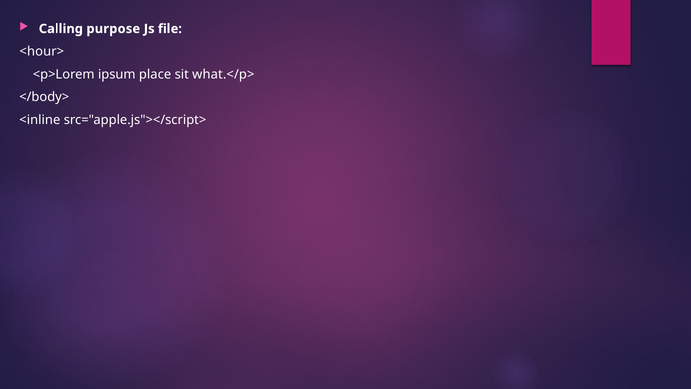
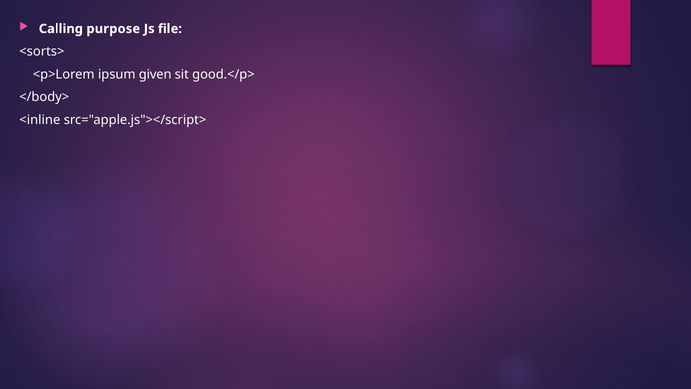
<hour>: <hour> -> <sorts>
place: place -> given
what.</p>: what.</p> -> good.</p>
